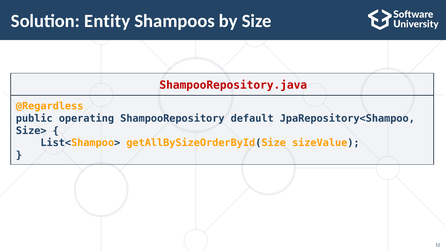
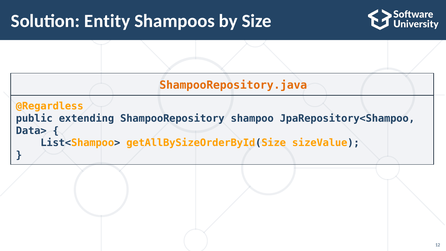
ShampooRepository.java colour: red -> orange
operating: operating -> extending
default: default -> shampoo
Size>: Size> -> Data>
